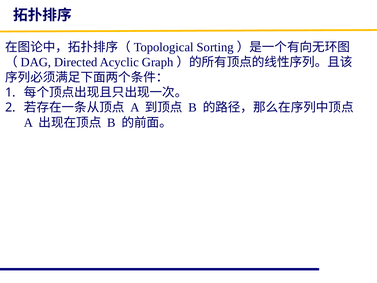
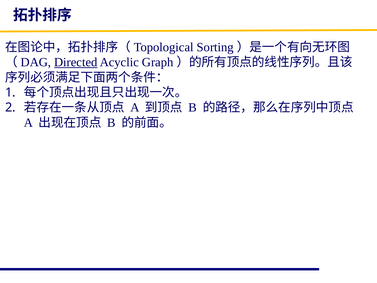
Directed underline: none -> present
